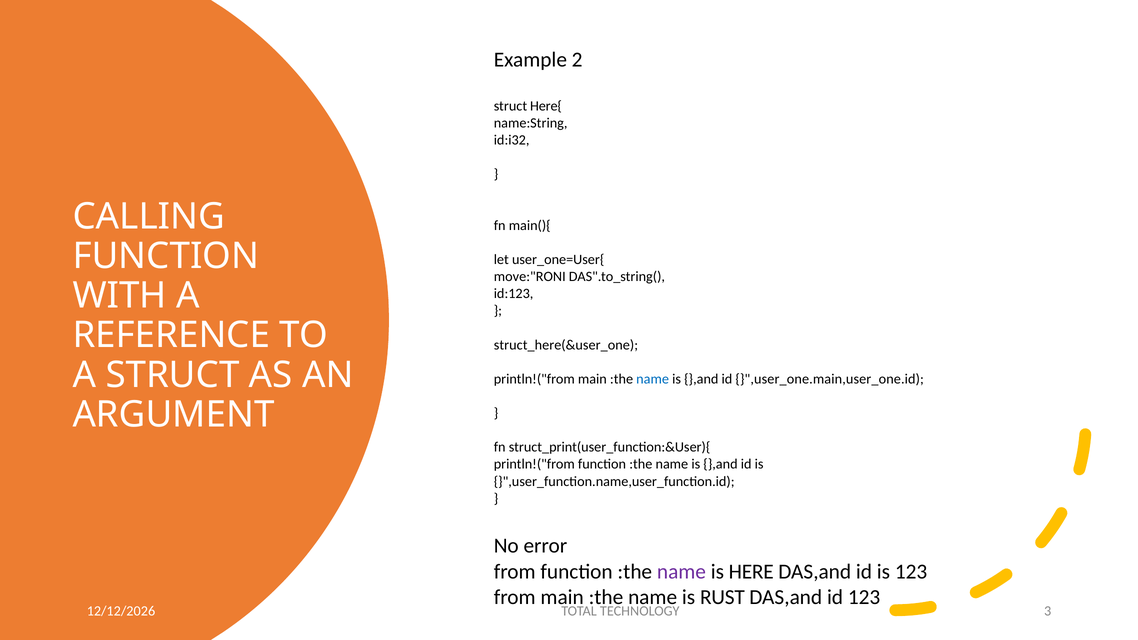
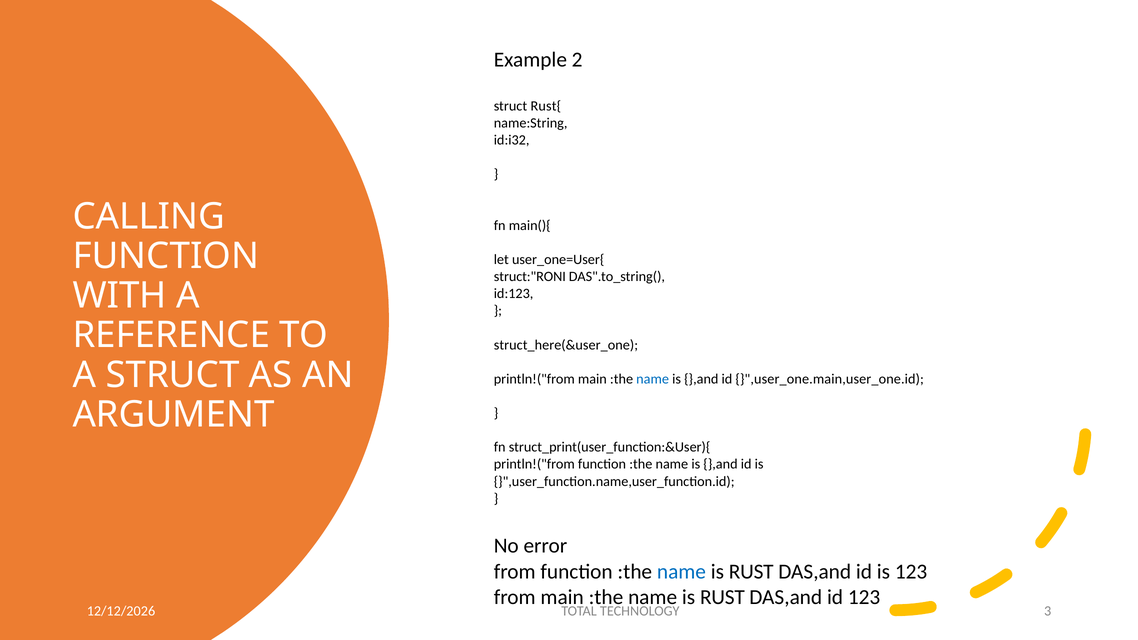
Here{: Here{ -> Rust{
move:"RONI: move:"RONI -> struct:"RONI
name at (681, 572) colour: purple -> blue
HERE at (751, 572): HERE -> RUST
